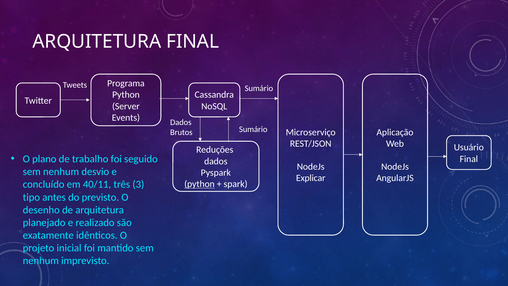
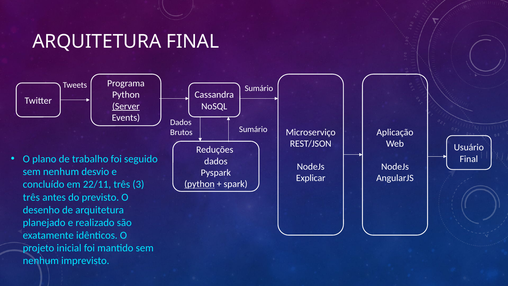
Server underline: none -> present
40/11: 40/11 -> 22/11
tipo at (31, 197): tipo -> três
